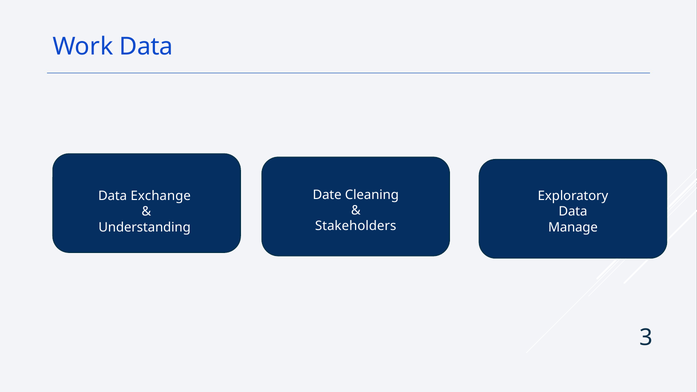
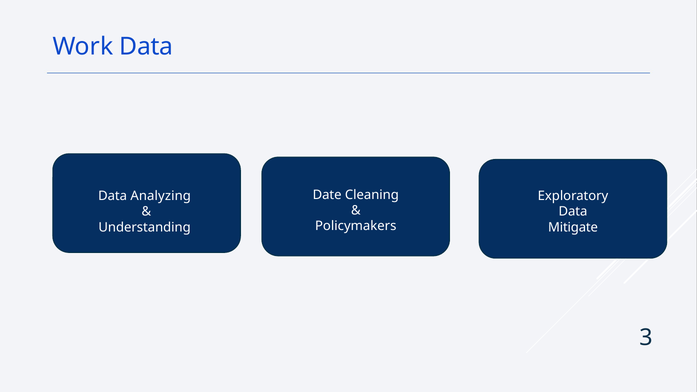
Exchange: Exchange -> Analyzing
Stakeholders: Stakeholders -> Policymakers
Manage: Manage -> Mitigate
